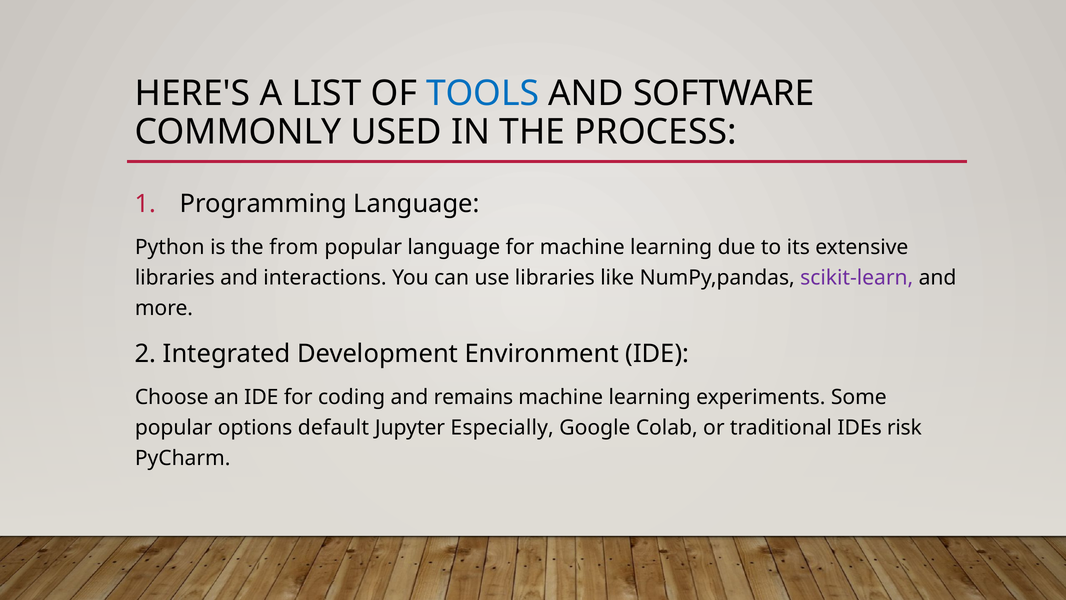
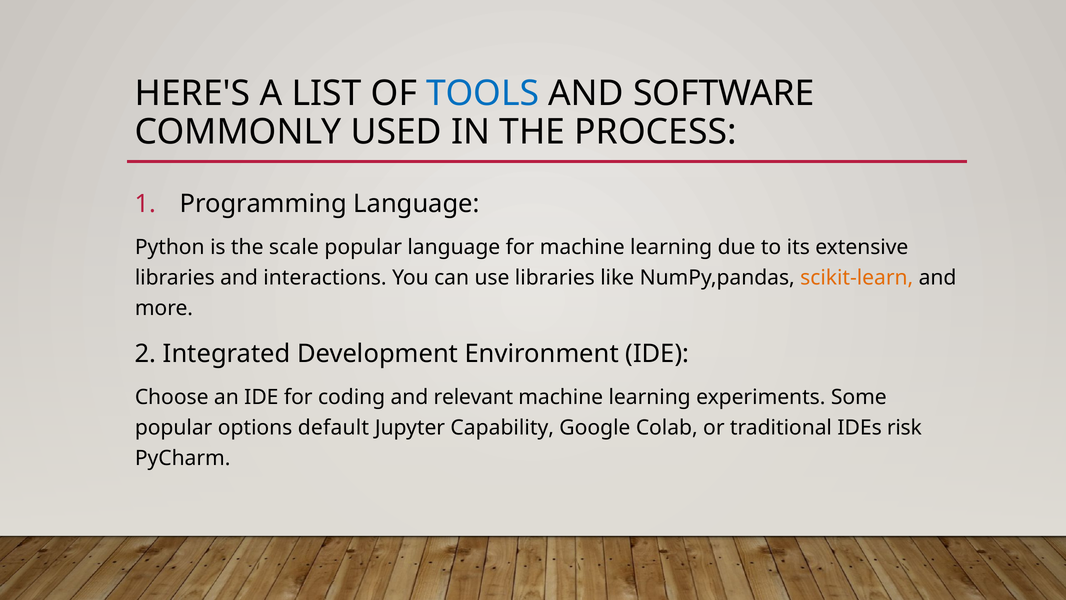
from: from -> scale
scikit-learn colour: purple -> orange
remains: remains -> relevant
Especially: Especially -> Capability
